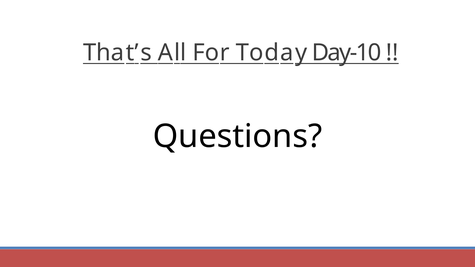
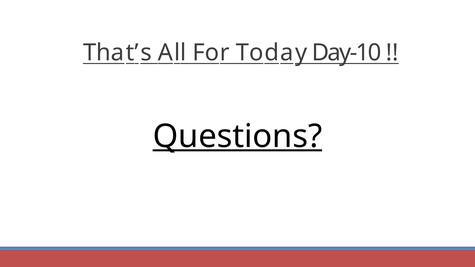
Questions underline: none -> present
